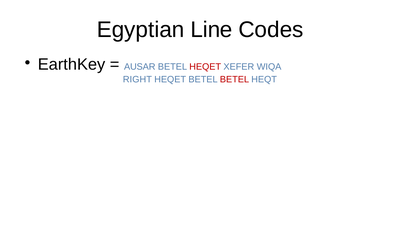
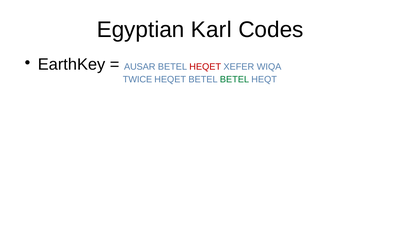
Line: Line -> Karl
RIGHT: RIGHT -> TWICE
BETEL at (235, 79) colour: red -> green
